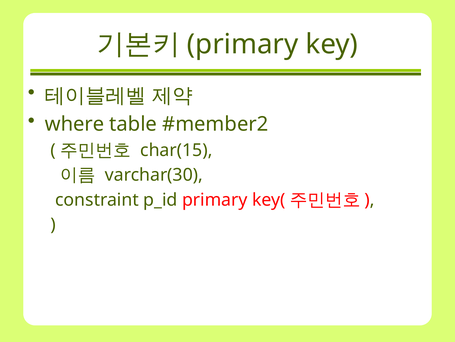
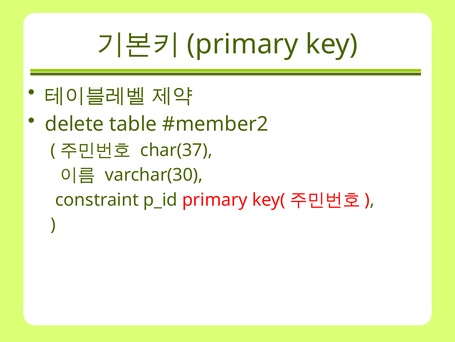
where: where -> delete
char(15: char(15 -> char(37
